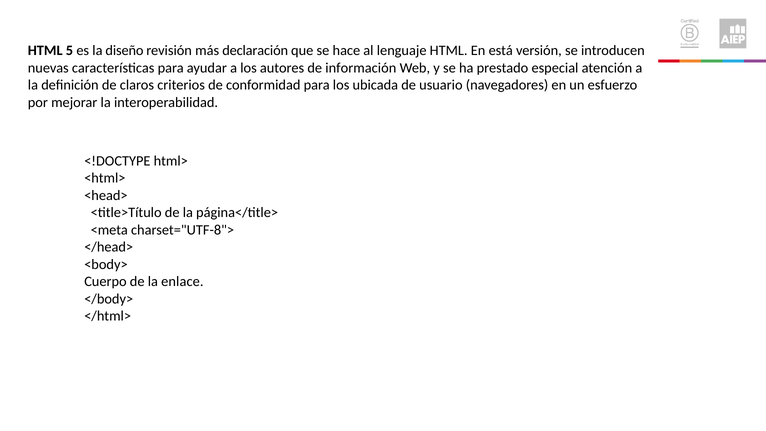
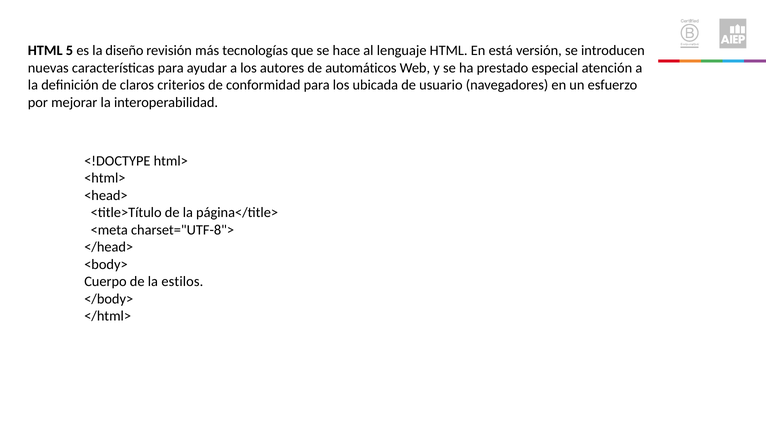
declaración: declaración -> tecnologías
información: información -> automáticos
enlace: enlace -> estilos
